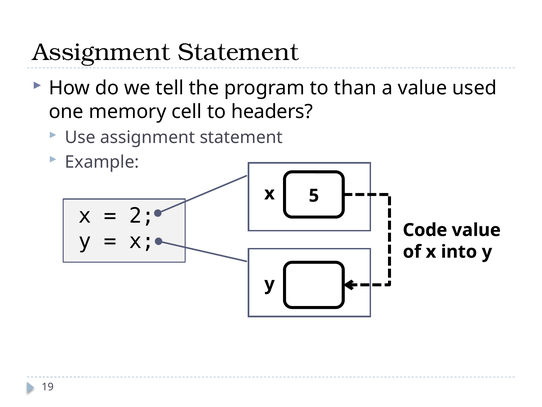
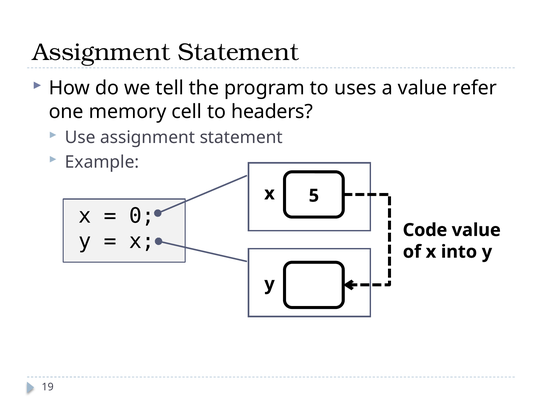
than: than -> uses
used: used -> refer
2: 2 -> 0
